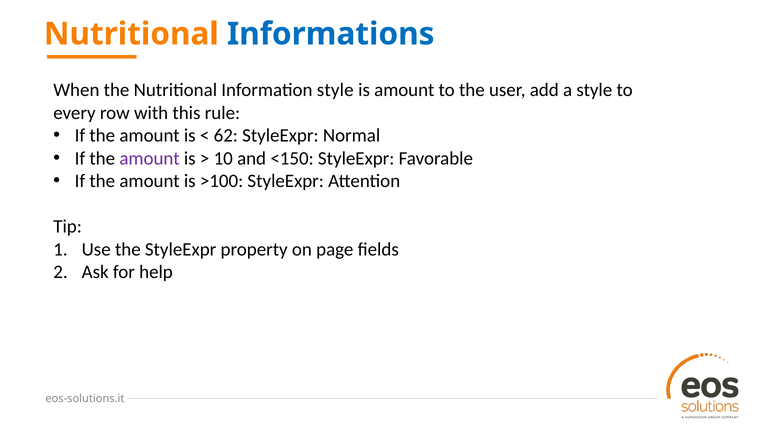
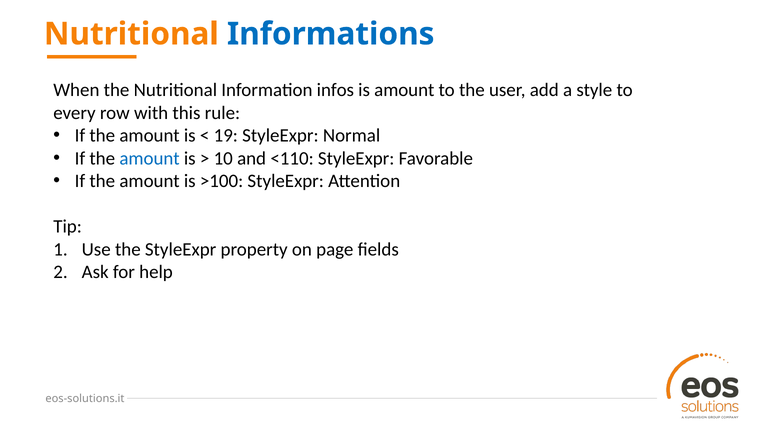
Information style: style -> infos
62: 62 -> 19
amount at (150, 158) colour: purple -> blue
<150: <150 -> <110
